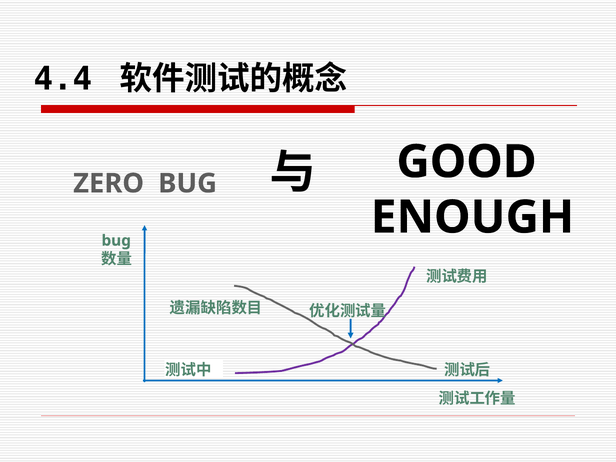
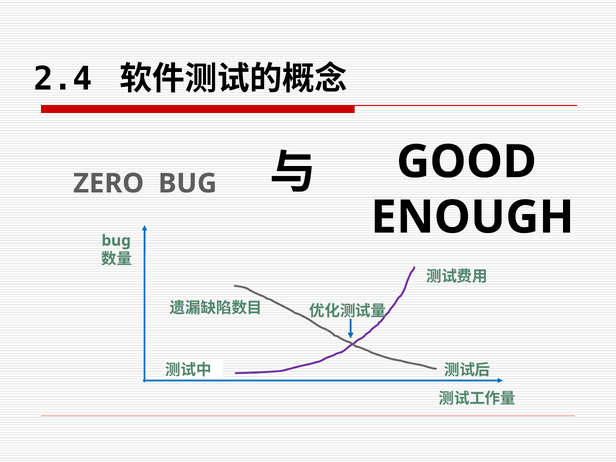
4.4: 4.4 -> 2.4
